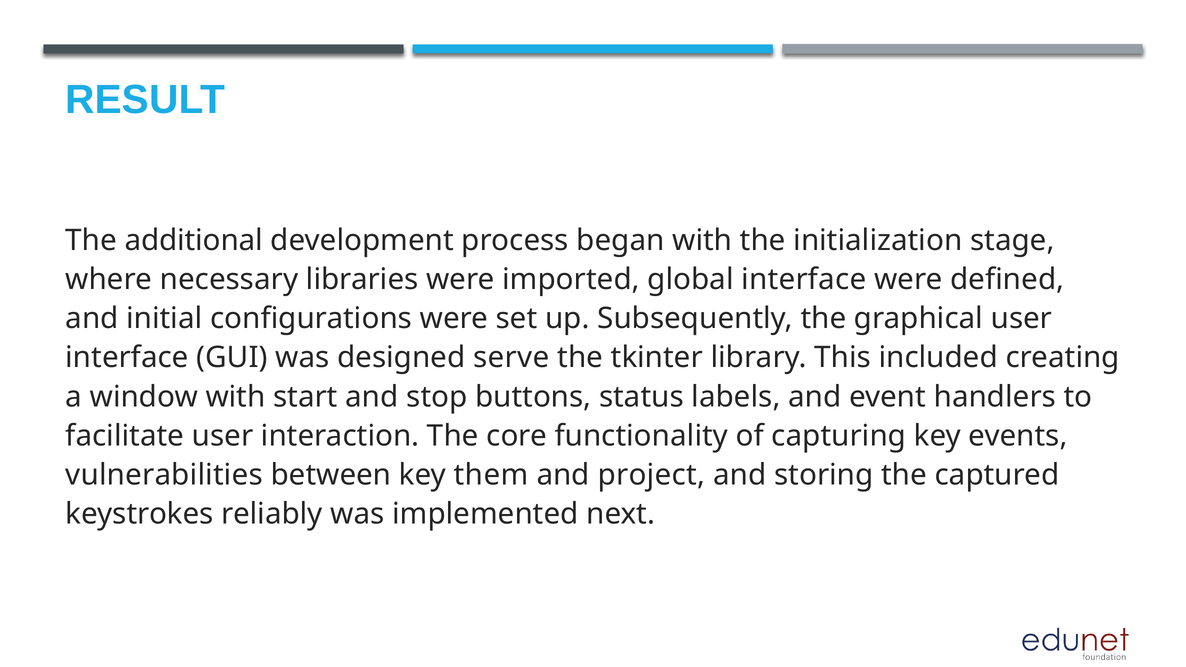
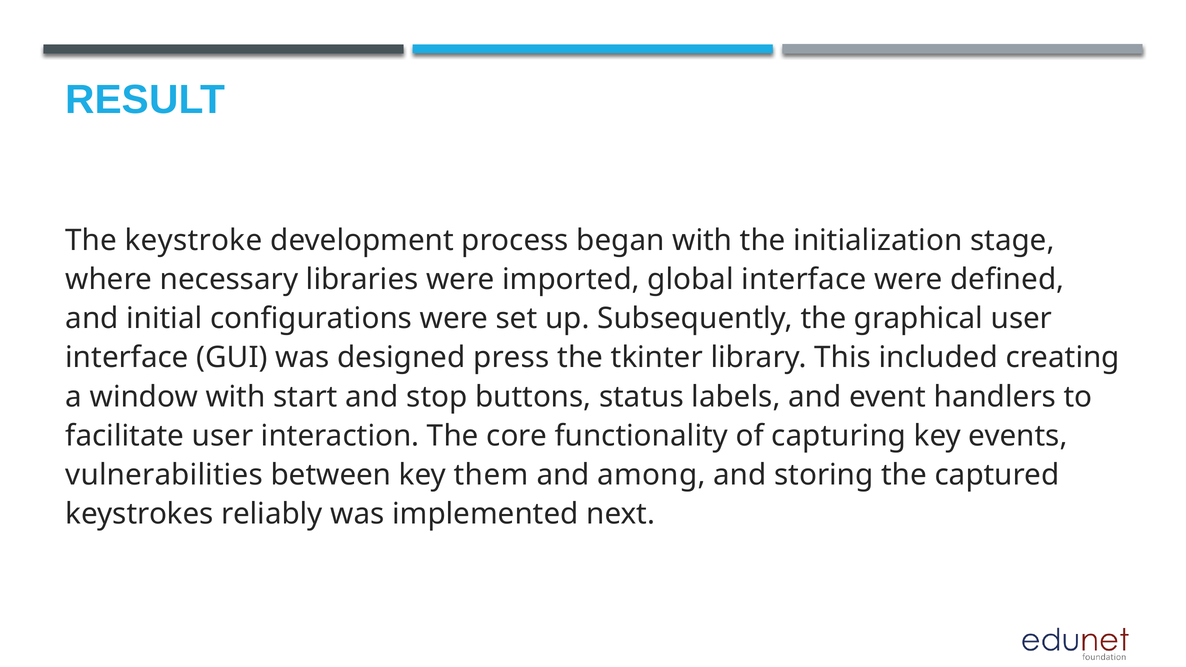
additional: additional -> keystroke
serve: serve -> press
project: project -> among
